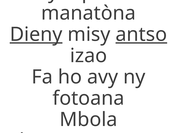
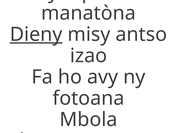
antso underline: present -> none
